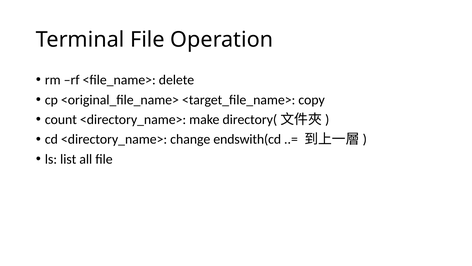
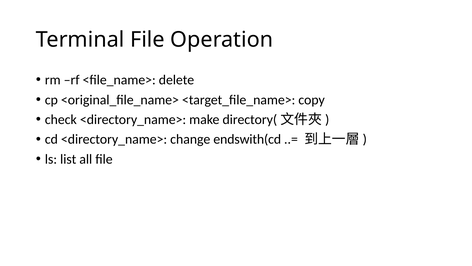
count: count -> check
